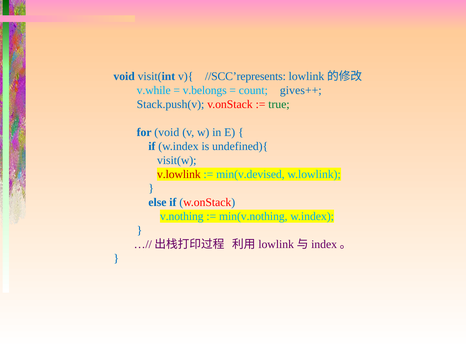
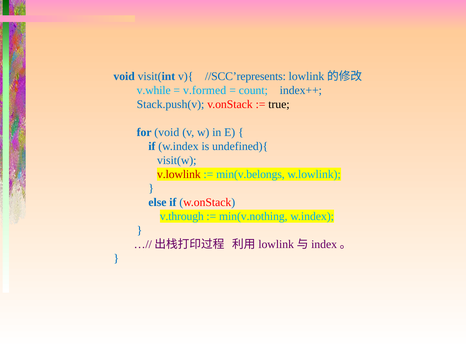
v.belongs: v.belongs -> v.formed
gives++: gives++ -> index++
true colour: green -> black
min(v.devised: min(v.devised -> min(v.belongs
v.nothing: v.nothing -> v.through
